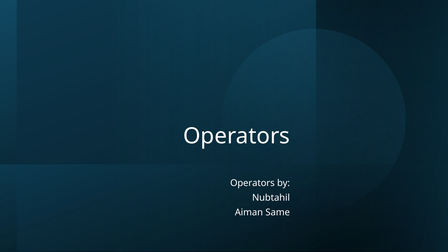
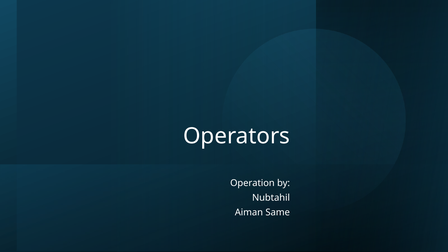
Operators at (252, 183): Operators -> Operation
